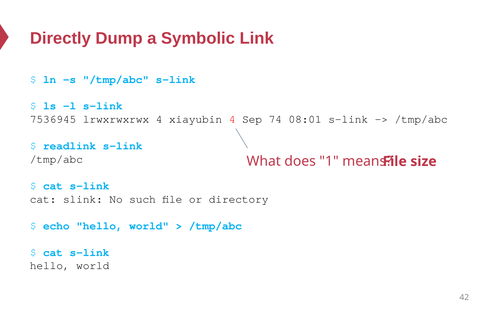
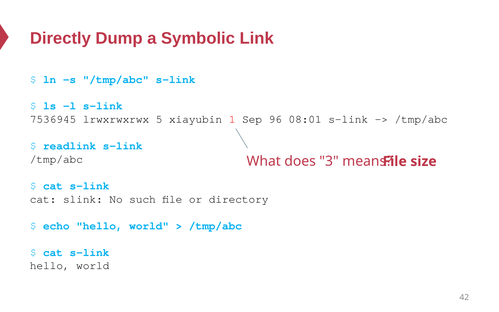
lrwxrwxrwx 4: 4 -> 5
xiayubin 4: 4 -> 1
74: 74 -> 96
1: 1 -> 3
